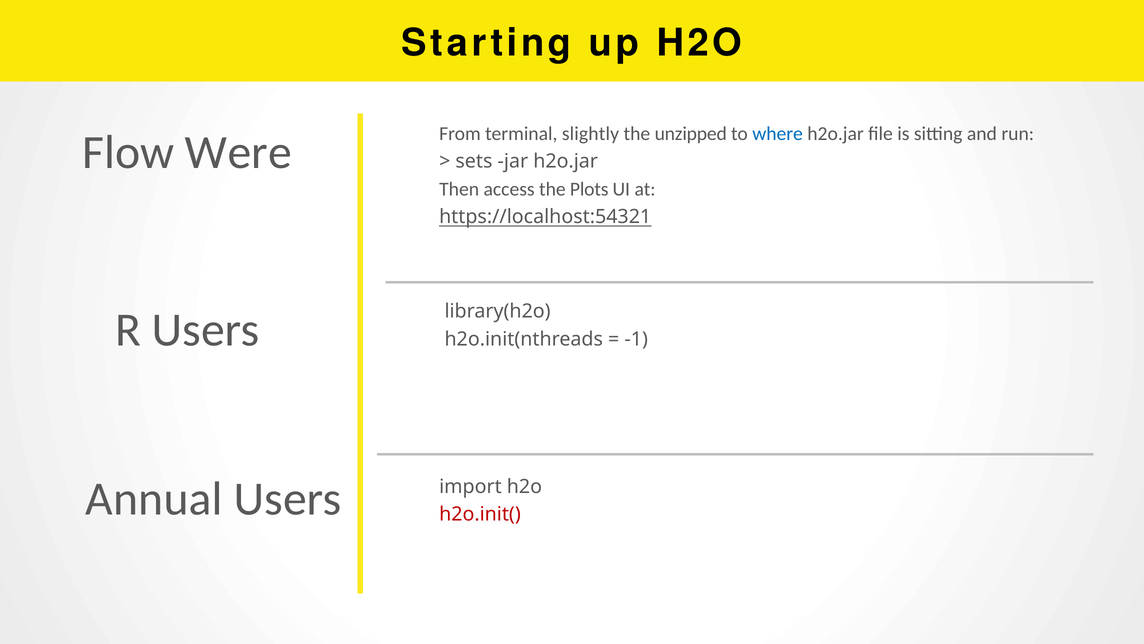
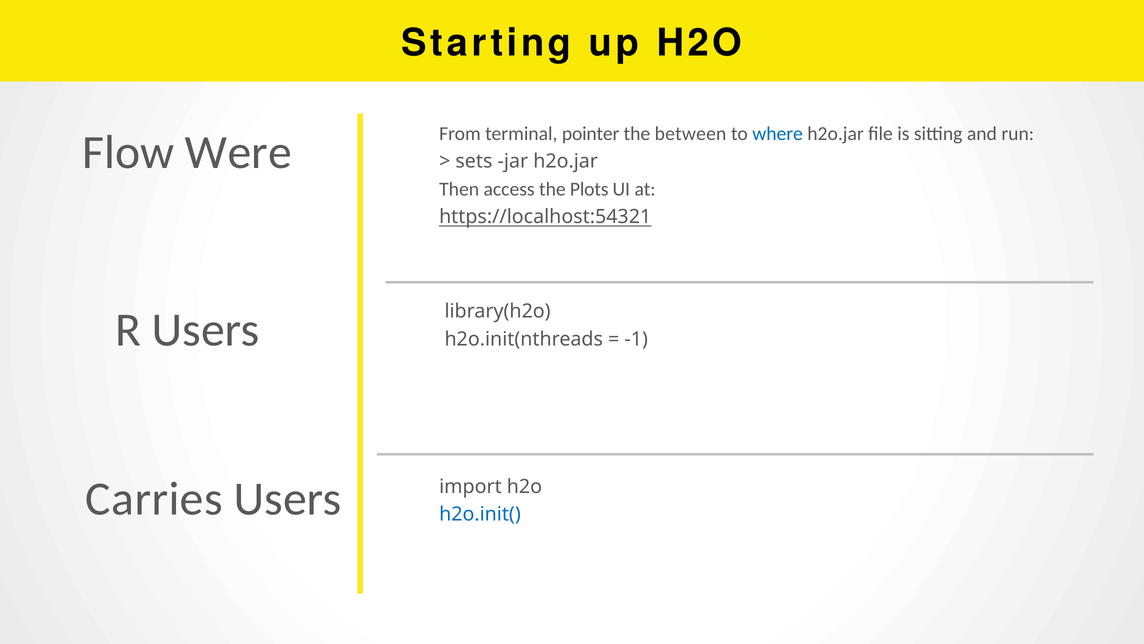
slightly: slightly -> pointer
unzipped: unzipped -> between
Annual: Annual -> Carries
h2o.init( colour: red -> blue
